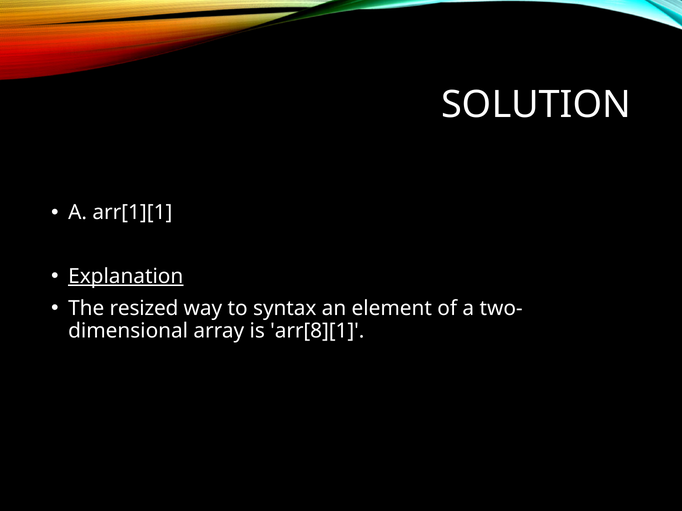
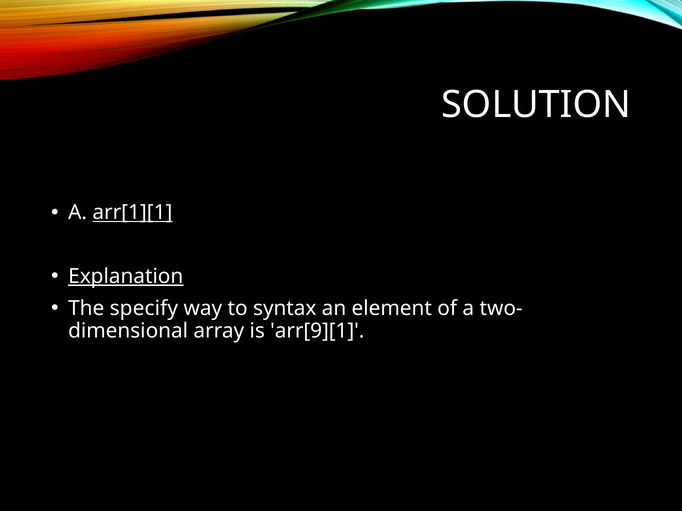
arr[1][1 underline: none -> present
resized: resized -> specify
arr[8][1: arr[8][1 -> arr[9][1
